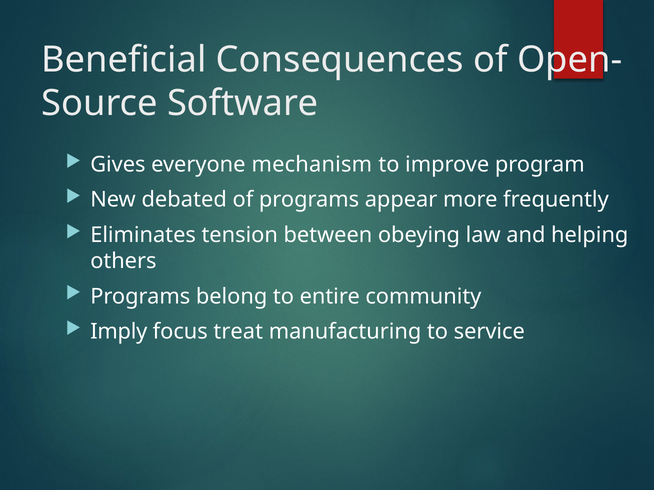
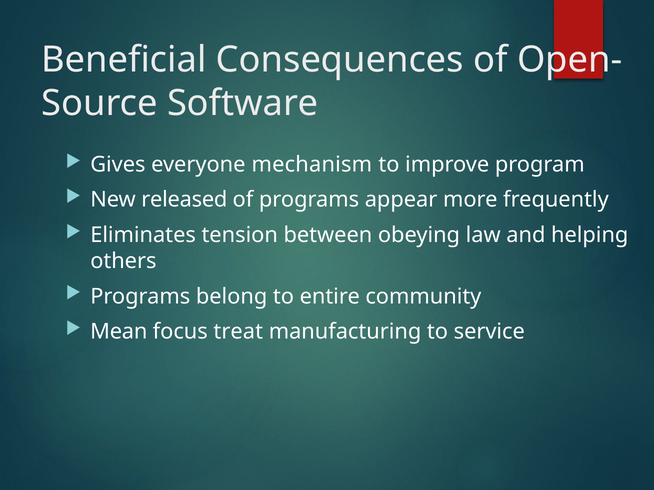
debated: debated -> released
Imply: Imply -> Mean
